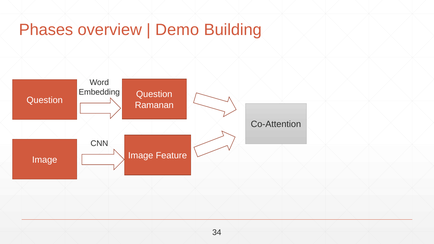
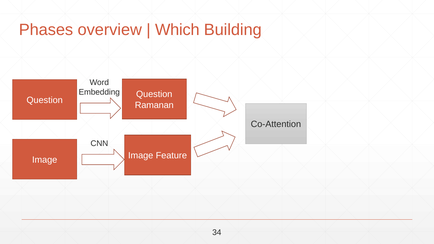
Demo: Demo -> Which
